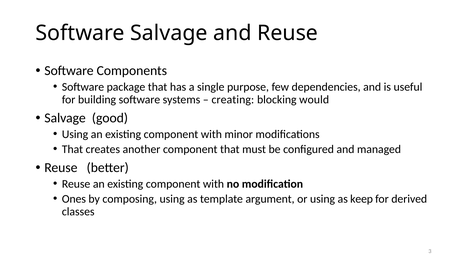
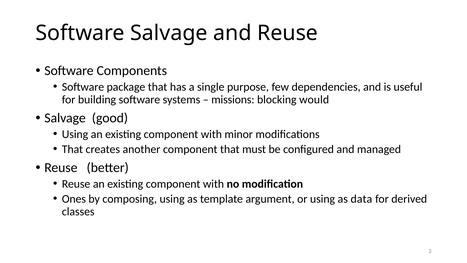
creating: creating -> missions
keep: keep -> data
